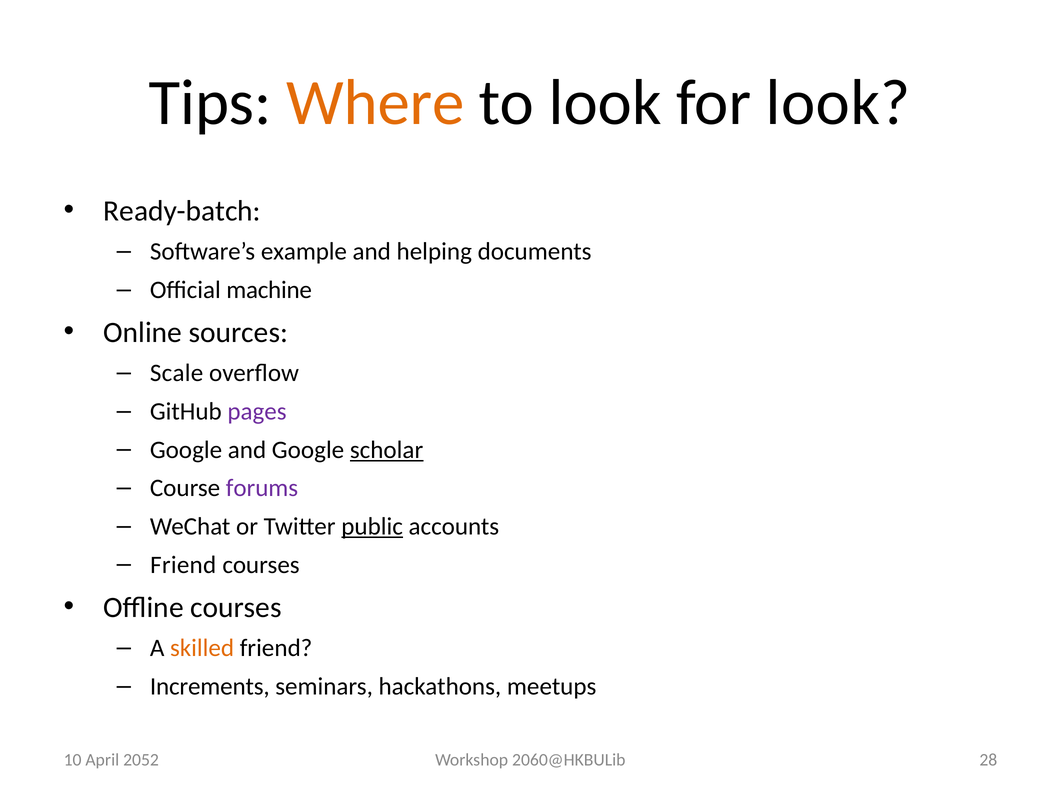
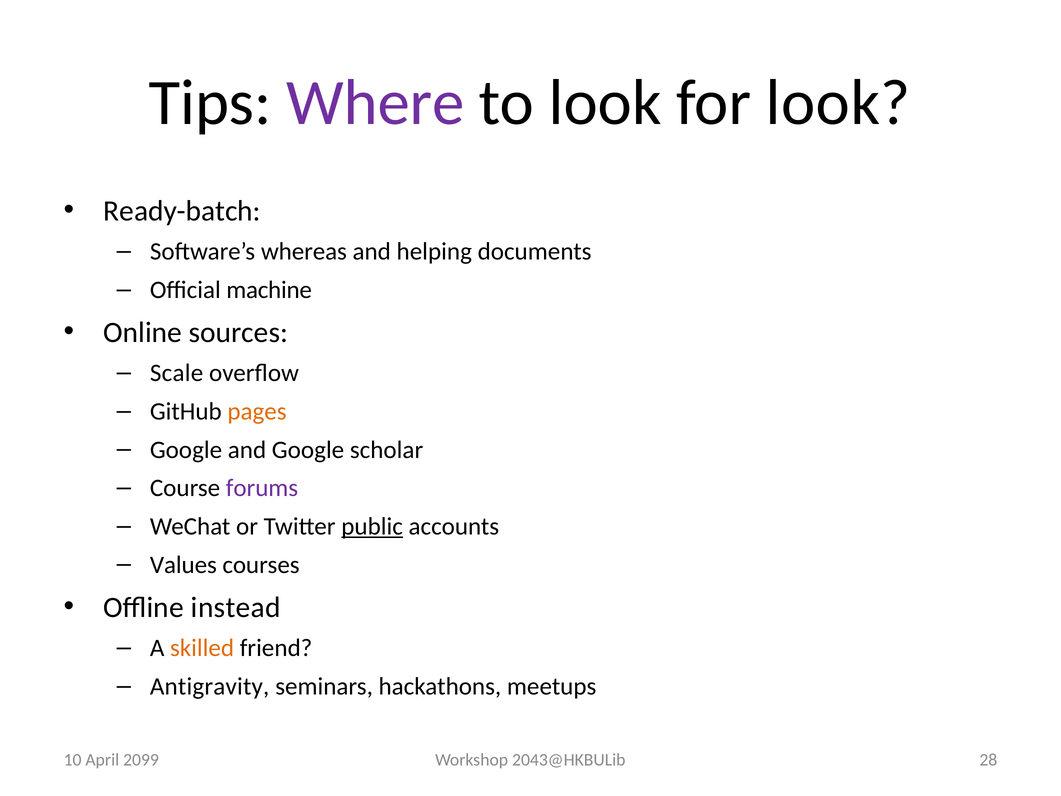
Where colour: orange -> purple
example: example -> whereas
pages colour: purple -> orange
scholar underline: present -> none
Friend at (183, 565): Friend -> Values
Offline courses: courses -> instead
Increments: Increments -> Antigravity
2060@HKBULib: 2060@HKBULib -> 2043@HKBULib
2052: 2052 -> 2099
